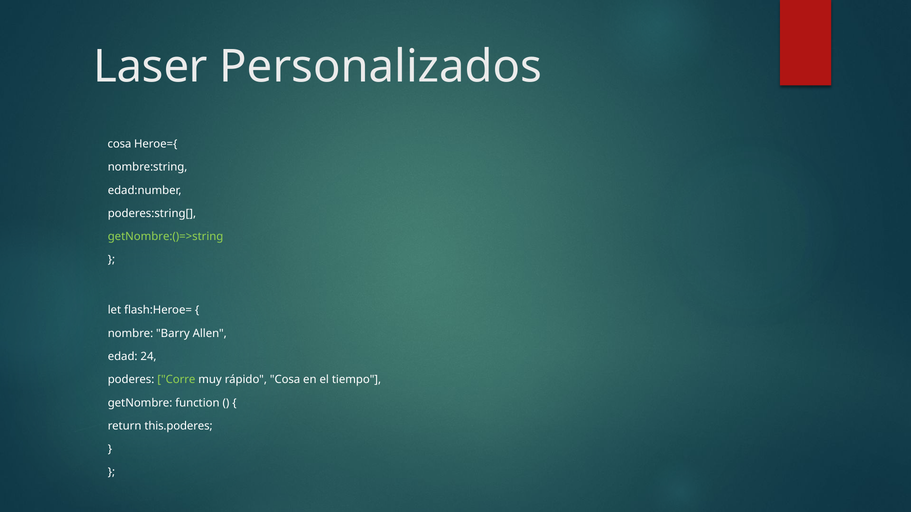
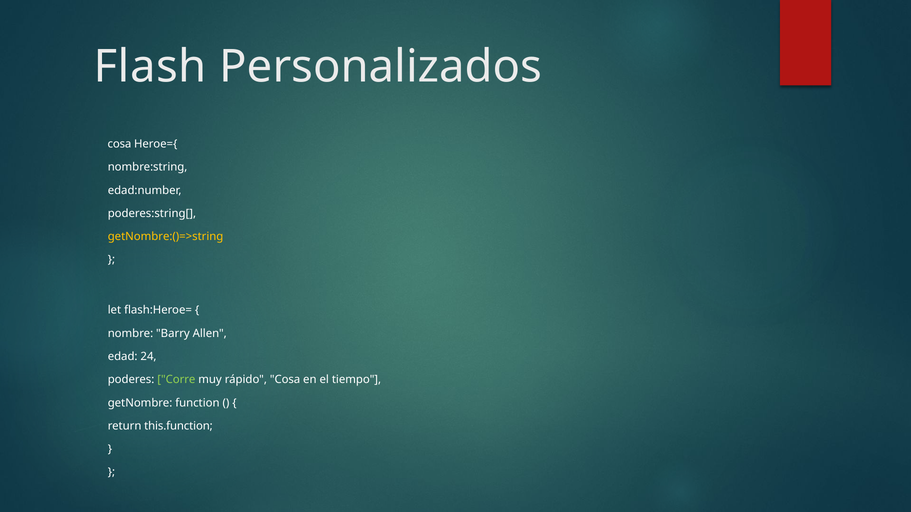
Laser: Laser -> Flash
getNombre:()=>string colour: light green -> yellow
this.poderes: this.poderes -> this.function
